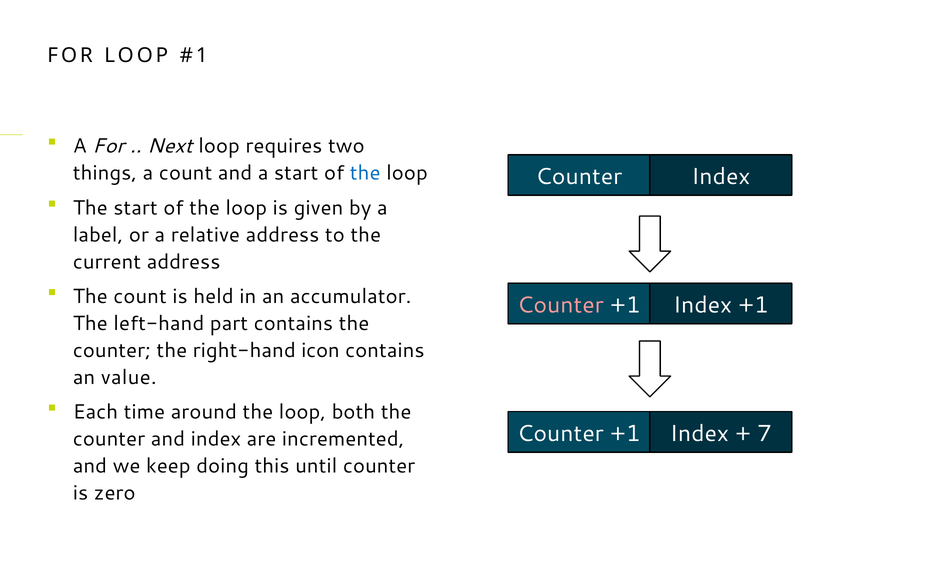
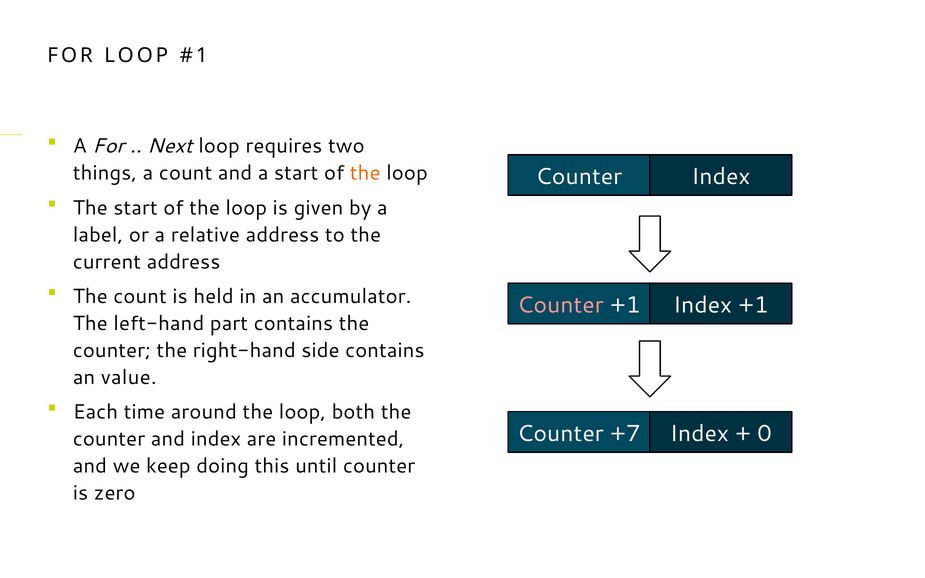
the at (365, 173) colour: blue -> orange
icon: icon -> side
+1 at (625, 434): +1 -> +7
7: 7 -> 0
